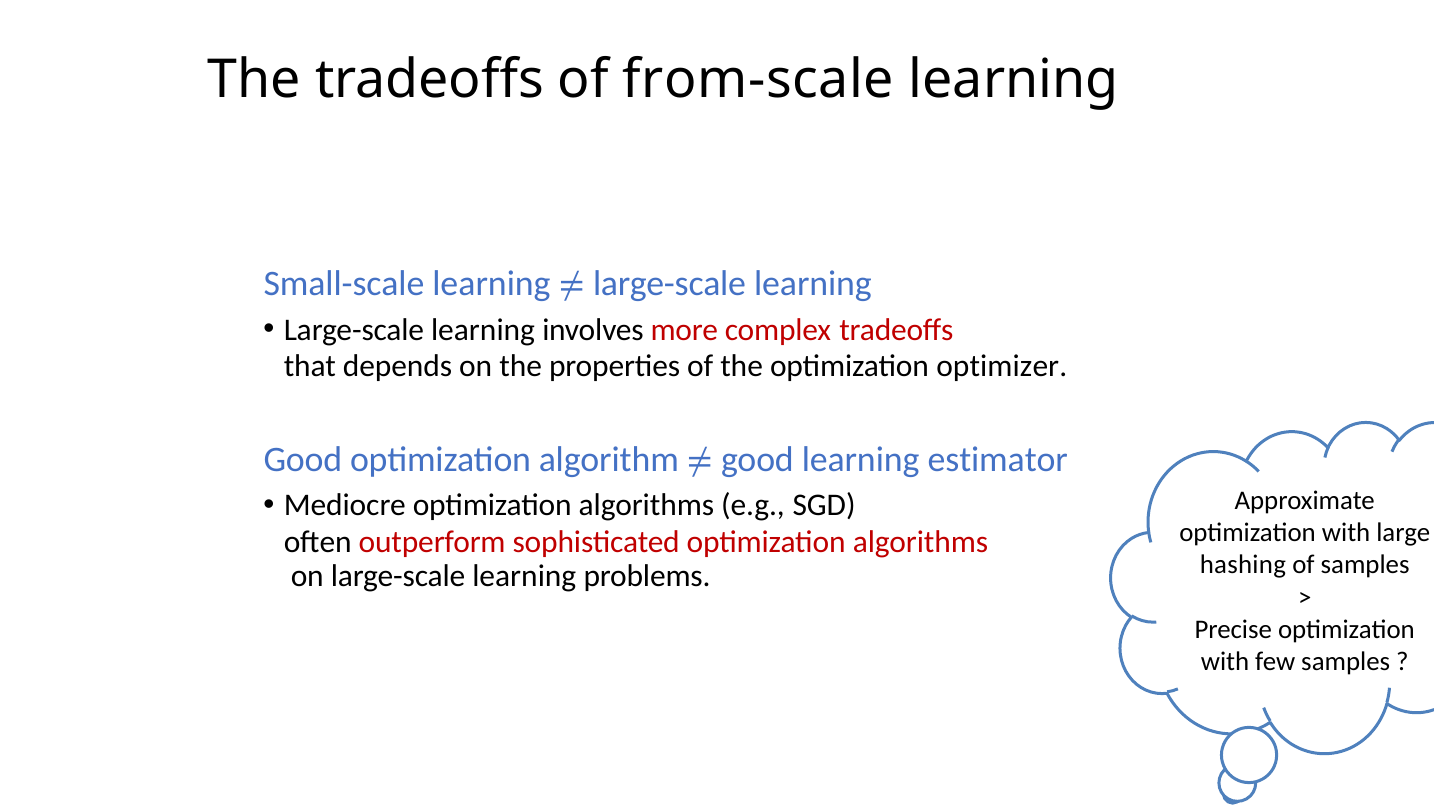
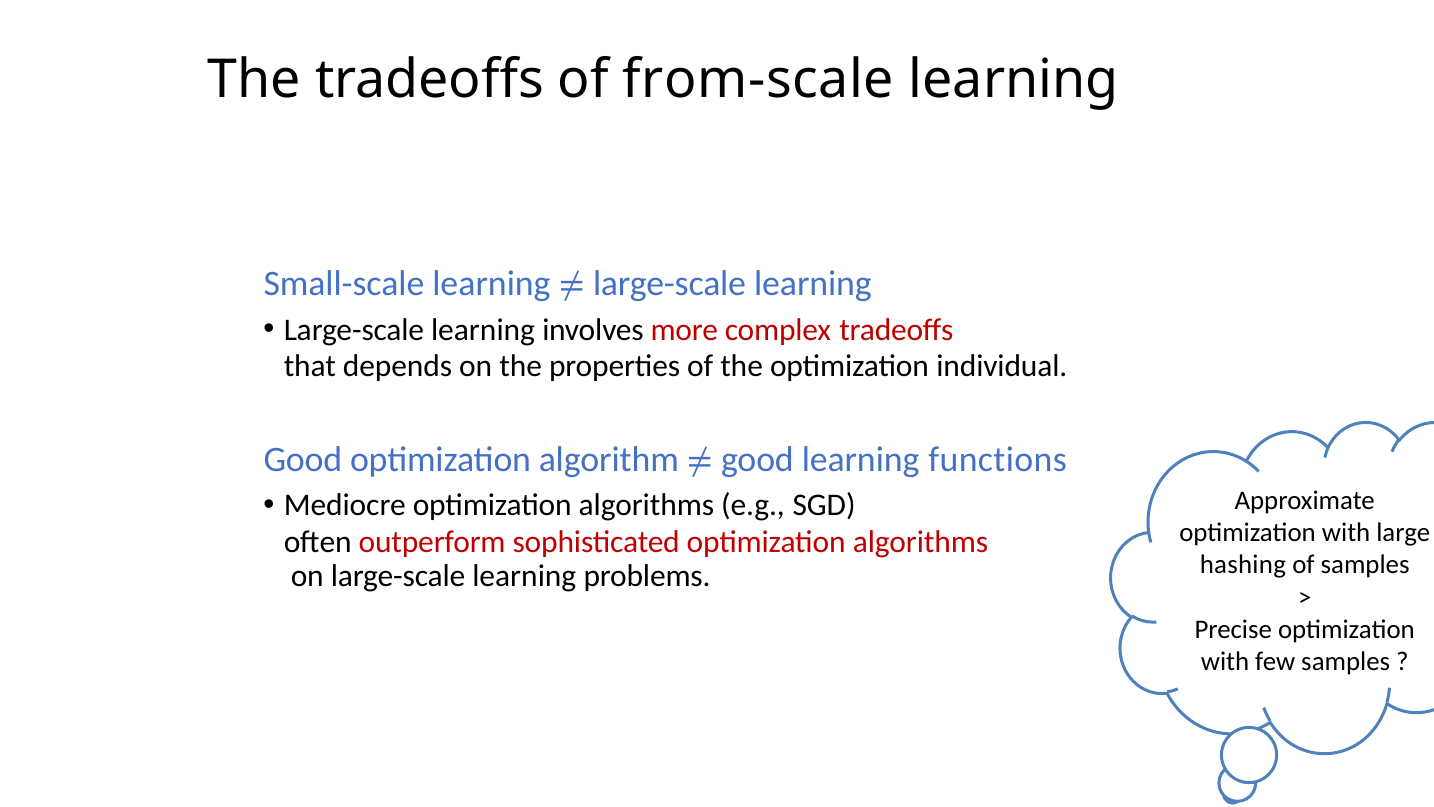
optimizer: optimizer -> individual
estimator: estimator -> functions
